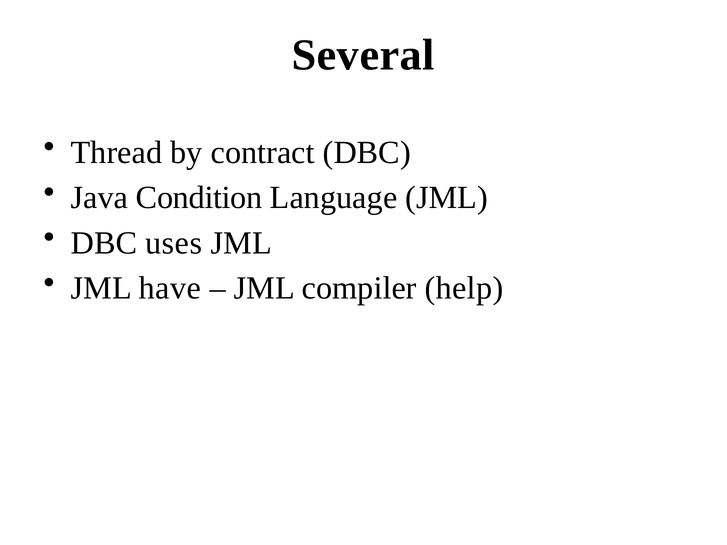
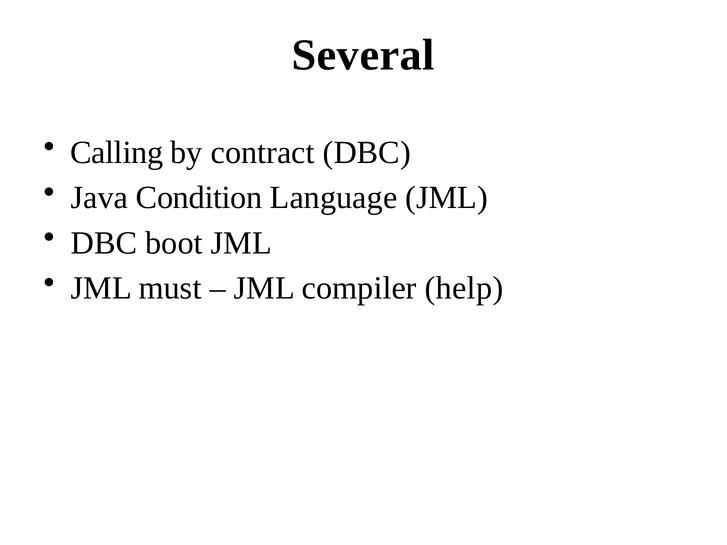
Thread: Thread -> Calling
uses: uses -> boot
have: have -> must
